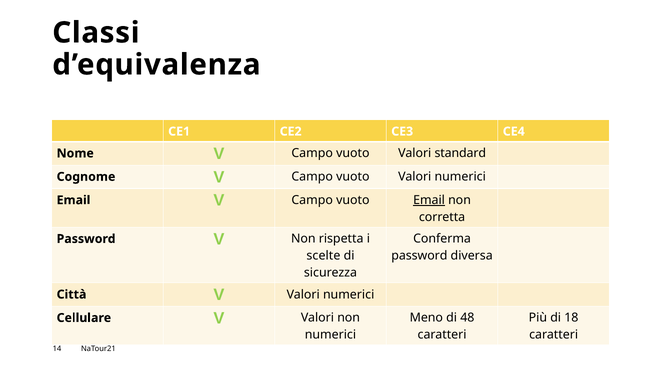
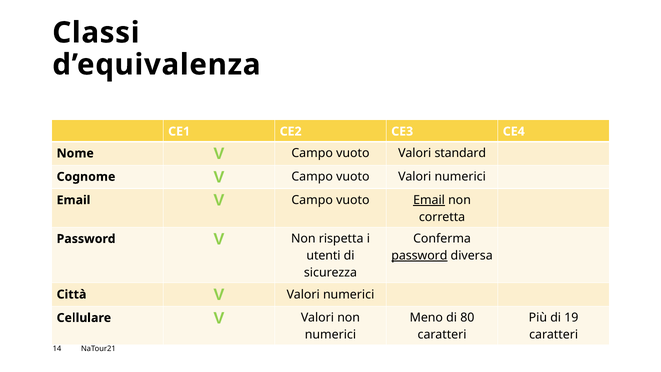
scelte: scelte -> utenti
password at (419, 256) underline: none -> present
48: 48 -> 80
18: 18 -> 19
